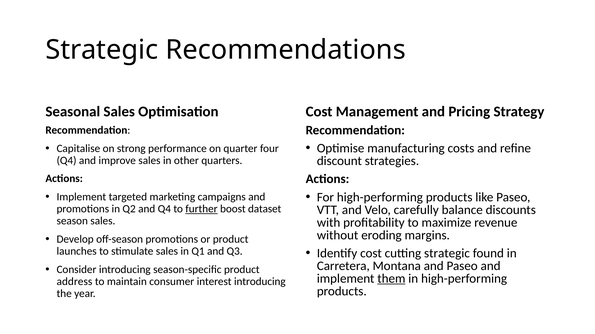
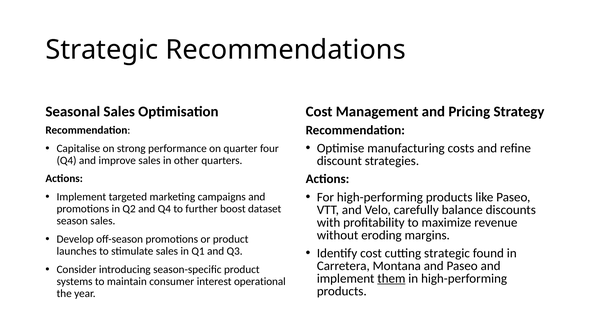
further underline: present -> none
address: address -> systems
interest introducing: introducing -> operational
